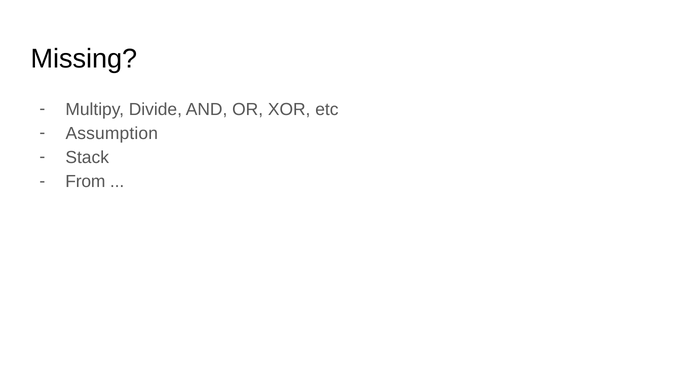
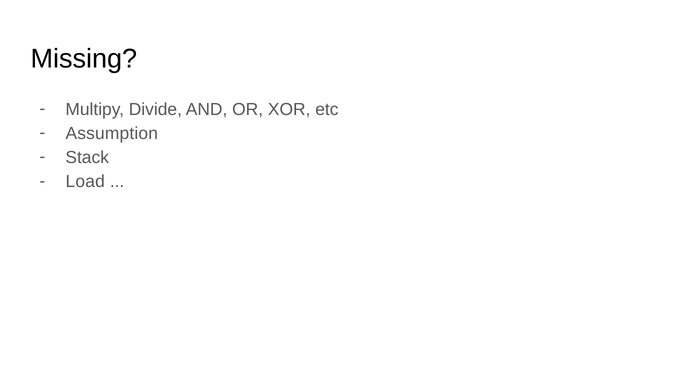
From: From -> Load
